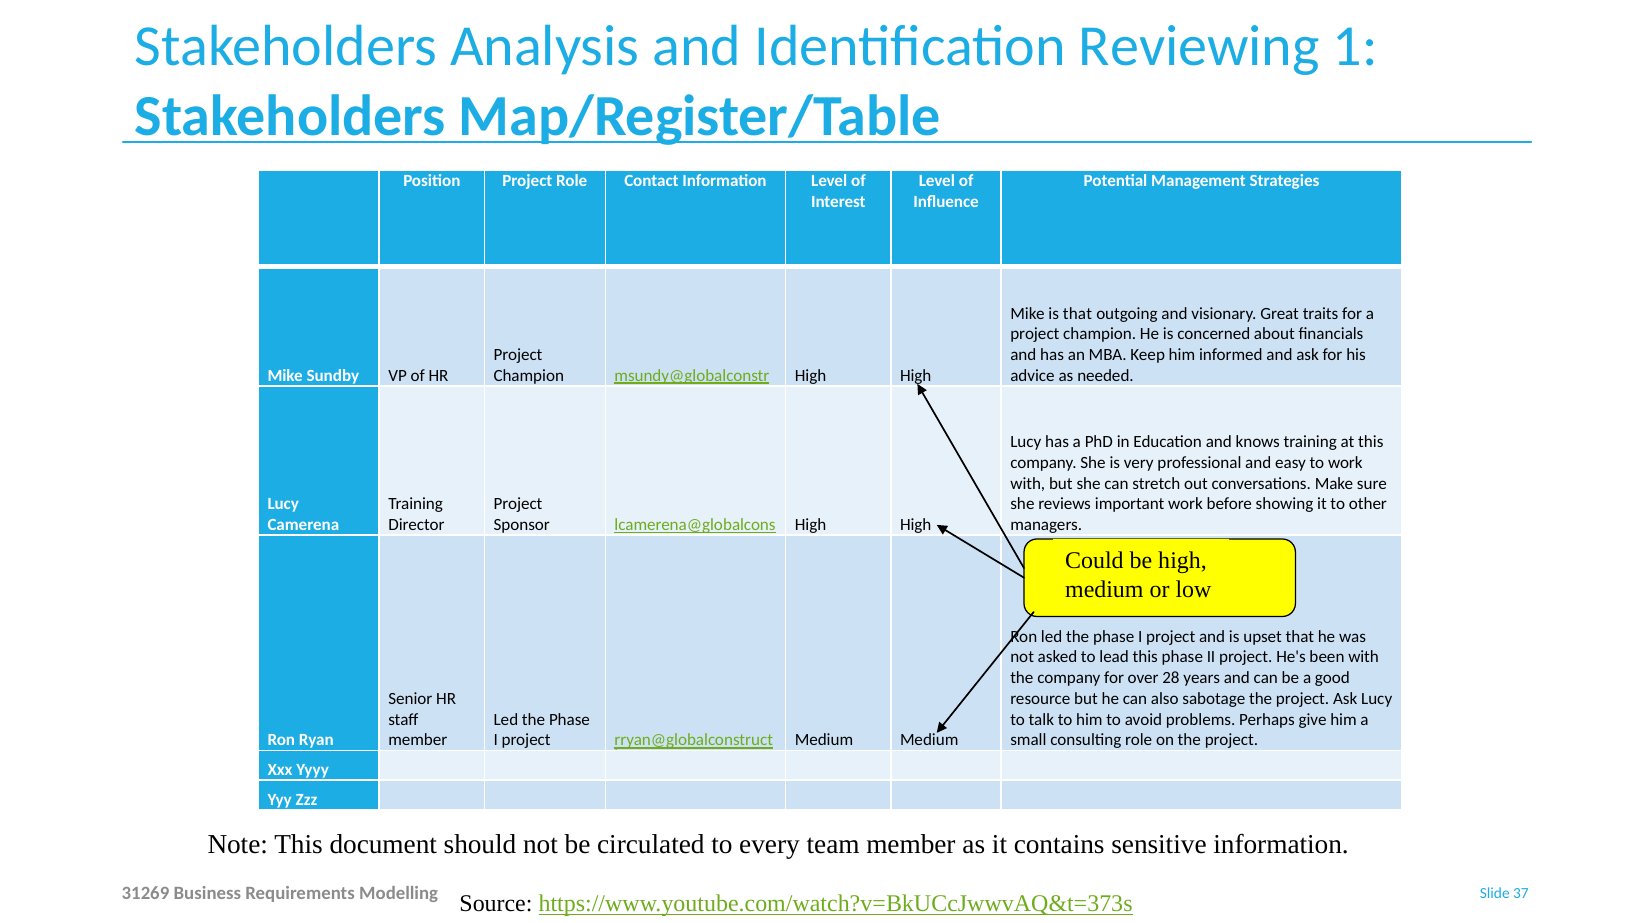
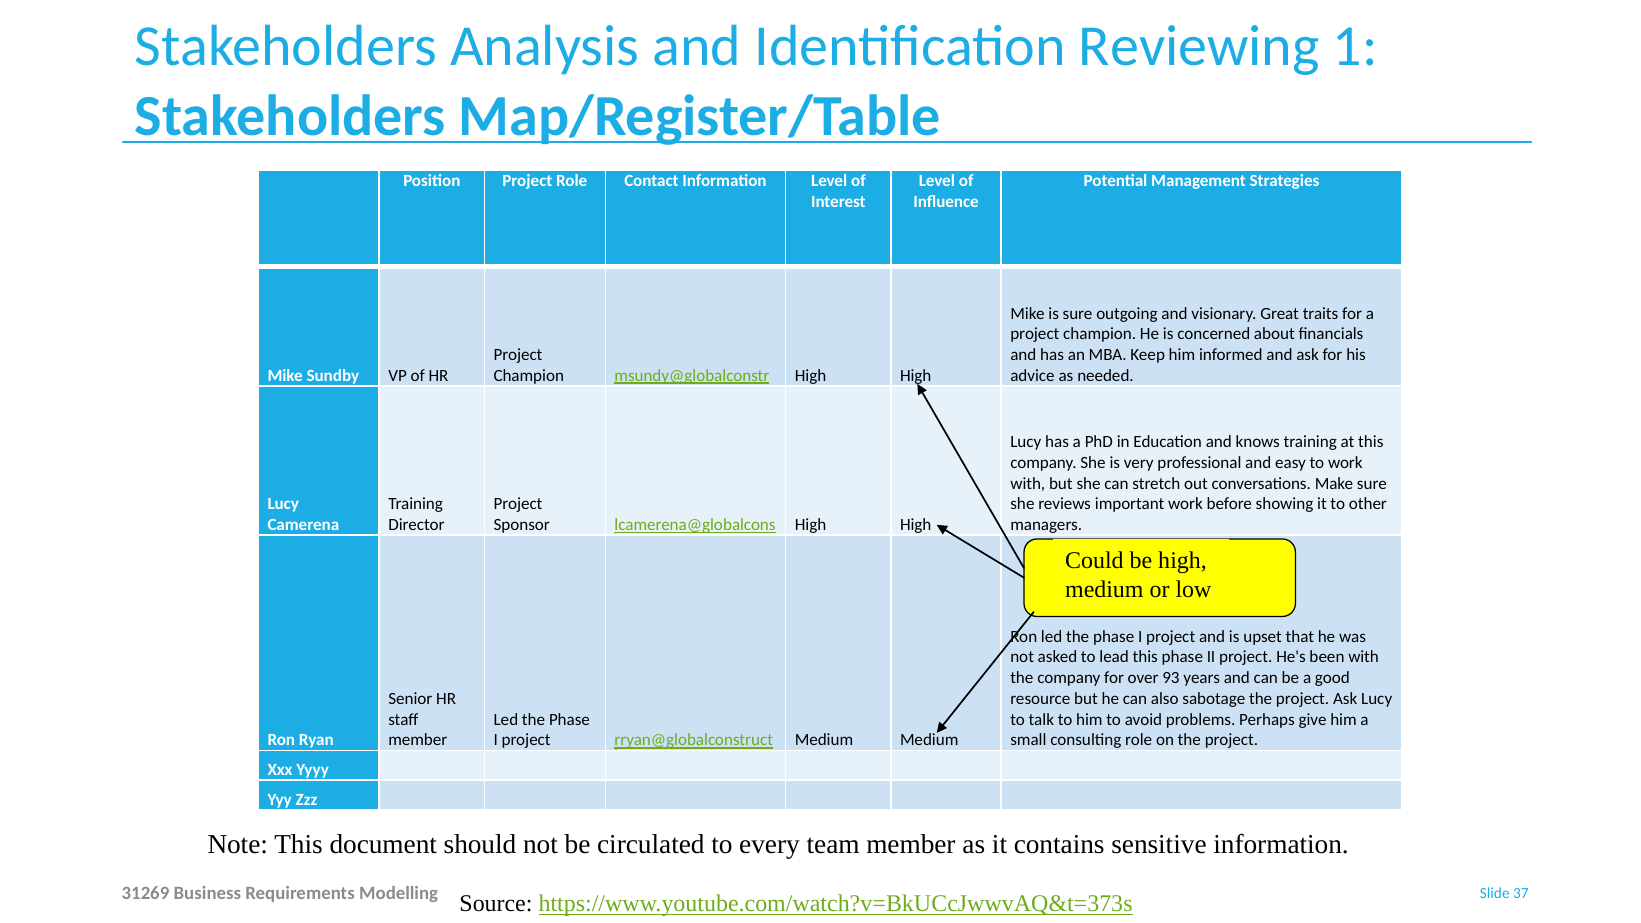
is that: that -> sure
28: 28 -> 93
